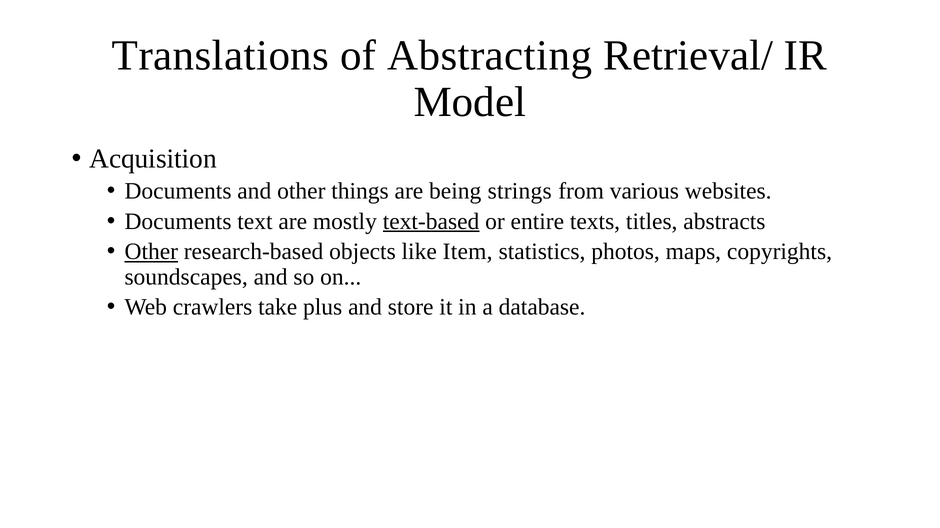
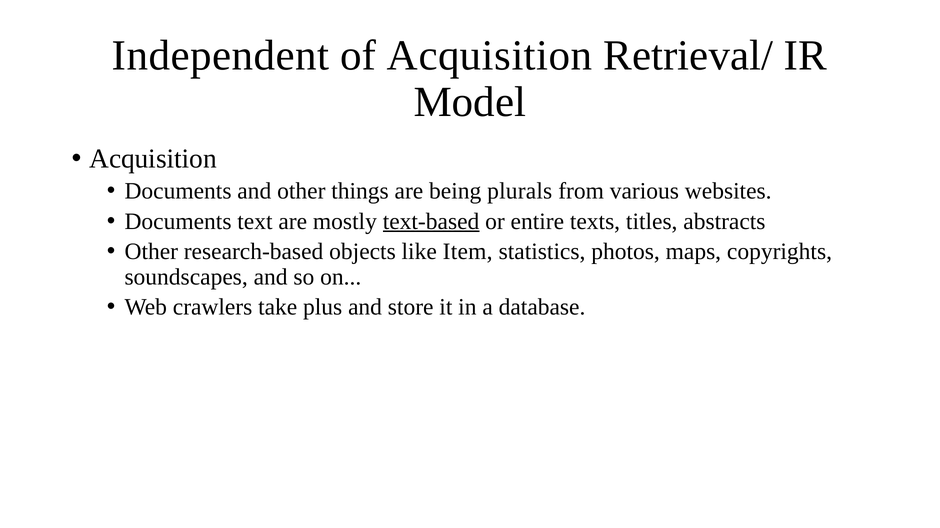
Translations: Translations -> Independent
of Abstracting: Abstracting -> Acquisition
strings: strings -> plurals
Other at (151, 252) underline: present -> none
